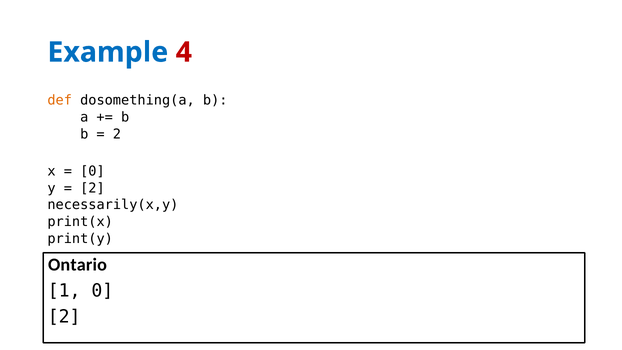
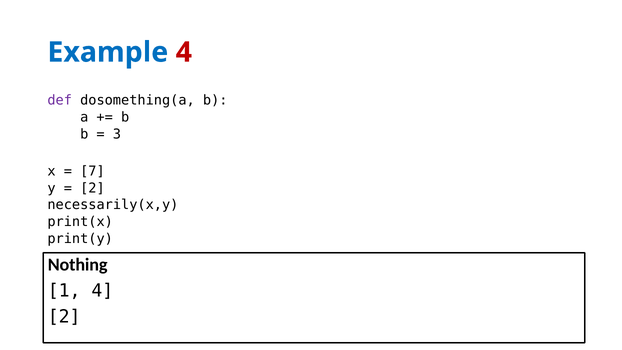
def colour: orange -> purple
2 at (117, 134): 2 -> 3
0 at (92, 171): 0 -> 7
Ontario: Ontario -> Nothing
1 0: 0 -> 4
